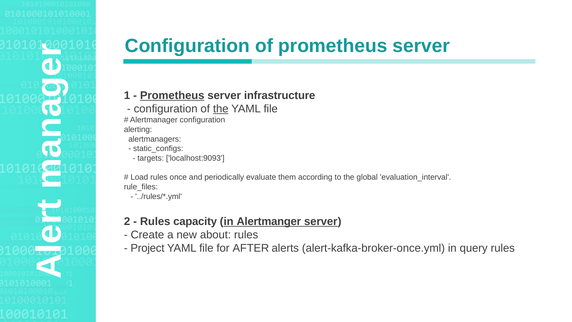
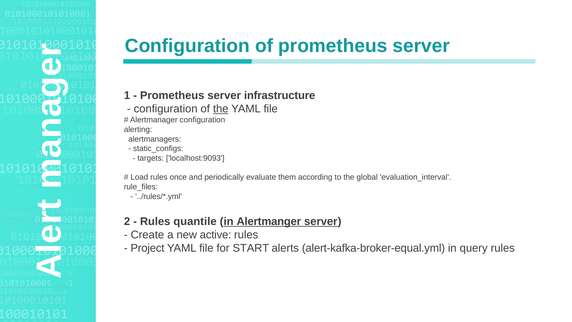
Prometheus at (172, 95) underline: present -> none
capacity: capacity -> quantile
about: about -> active
AFTER: AFTER -> START
alert-kafka-broker-once.yml: alert-kafka-broker-once.yml -> alert-kafka-broker-equal.yml
